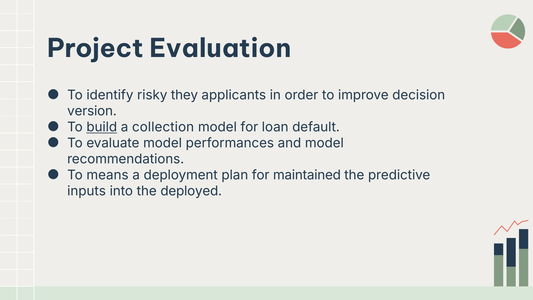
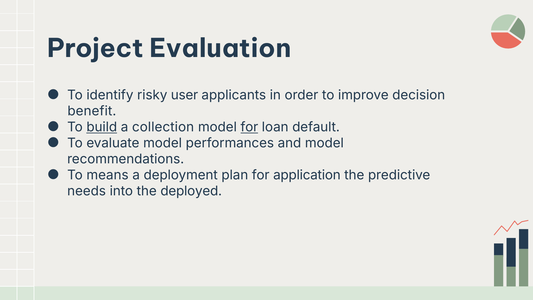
they: they -> user
version: version -> benefit
for at (249, 127) underline: none -> present
maintained: maintained -> application
inputs: inputs -> needs
